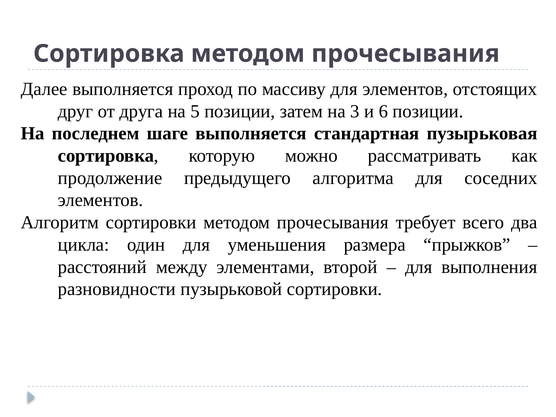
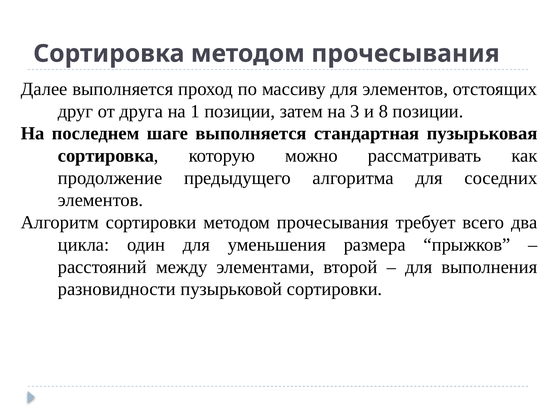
5: 5 -> 1
6: 6 -> 8
